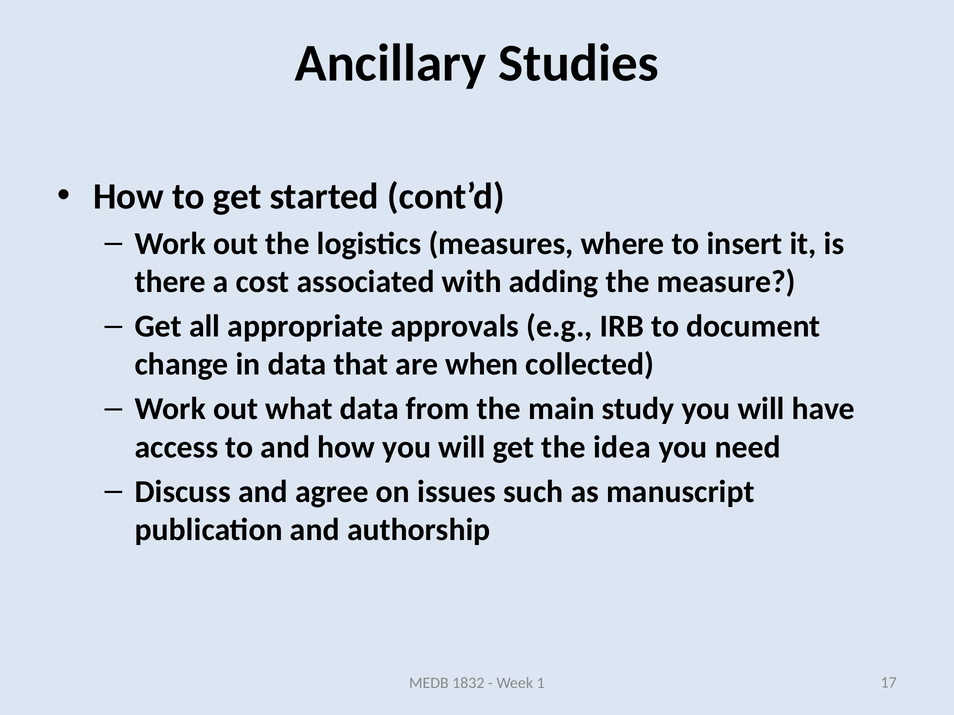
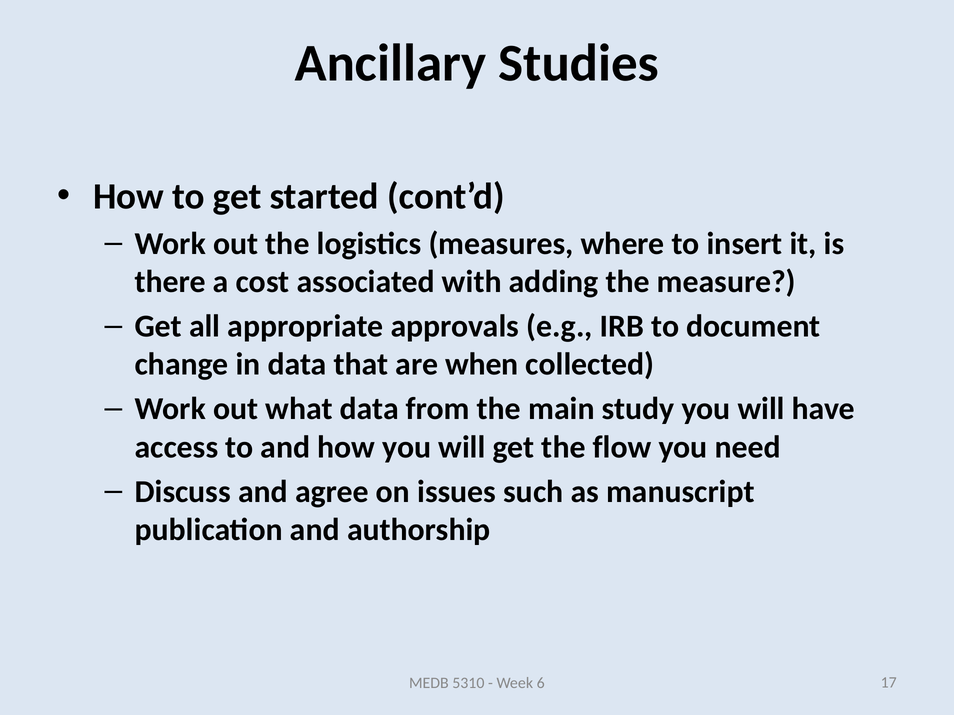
idea: idea -> flow
1832: 1832 -> 5310
1: 1 -> 6
